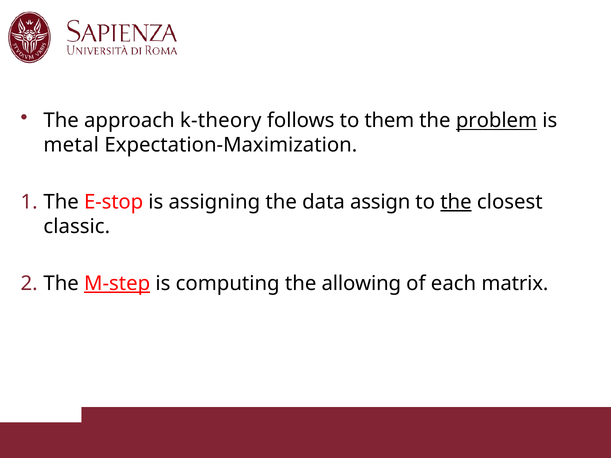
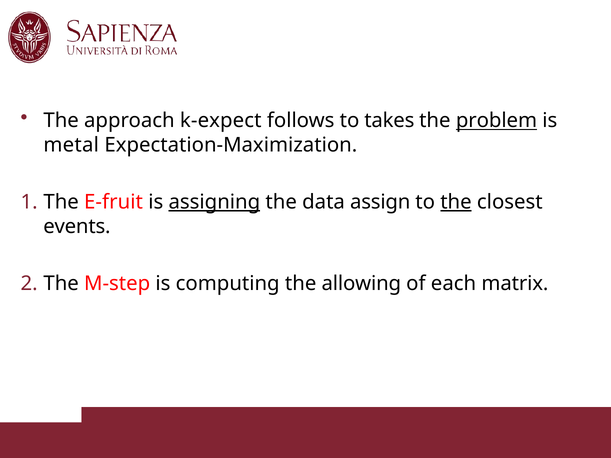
k-theory: k-theory -> k-expect
them: them -> takes
E-stop: E-stop -> E-fruit
assigning underline: none -> present
classic: classic -> events
M-step underline: present -> none
